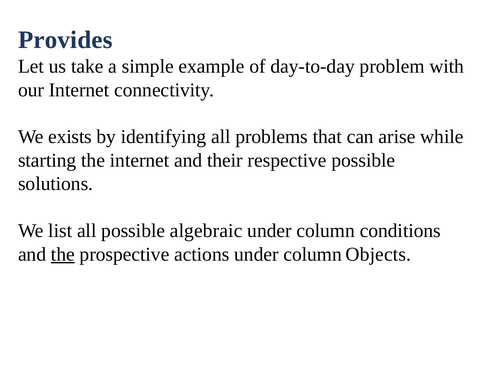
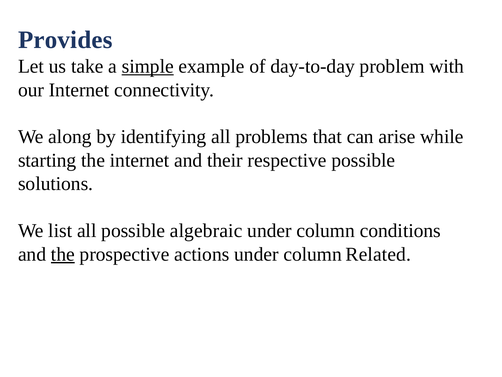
simple underline: none -> present
exists: exists -> along
Objects: Objects -> Related
